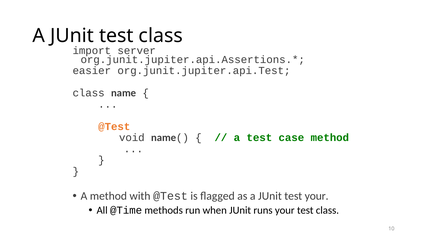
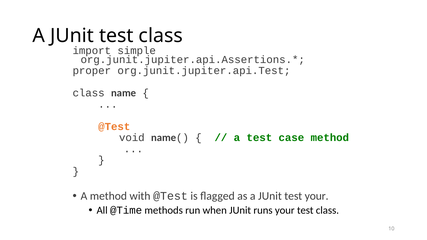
server: server -> simple
easier: easier -> proper
